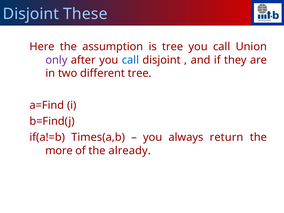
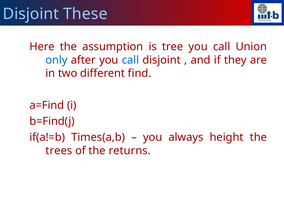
only colour: purple -> blue
different tree: tree -> find
return: return -> height
more: more -> trees
already: already -> returns
